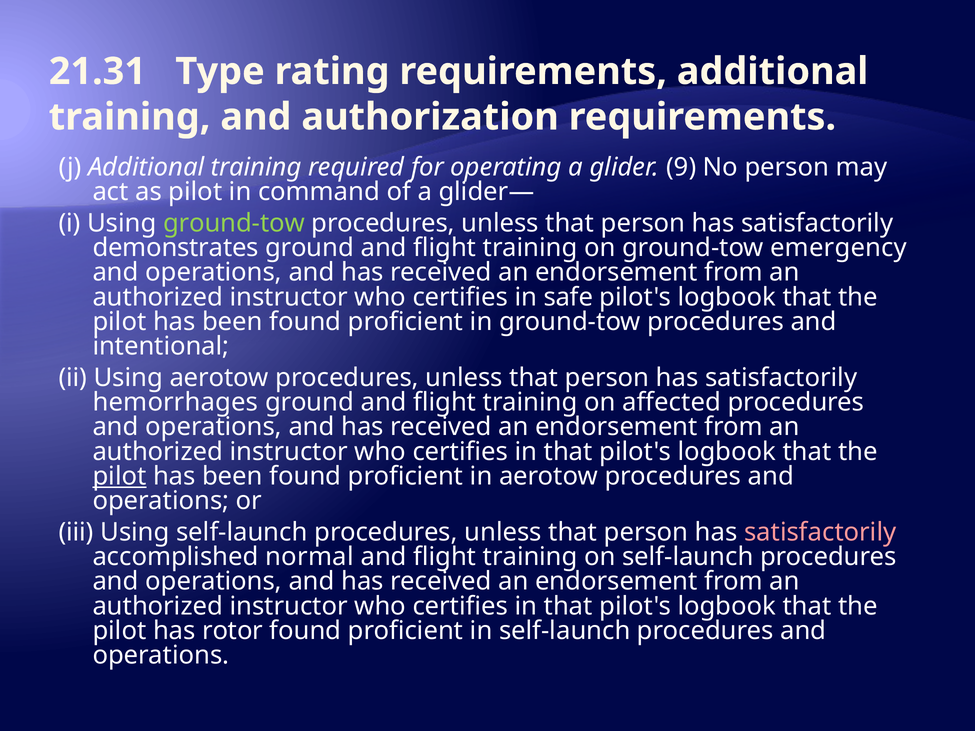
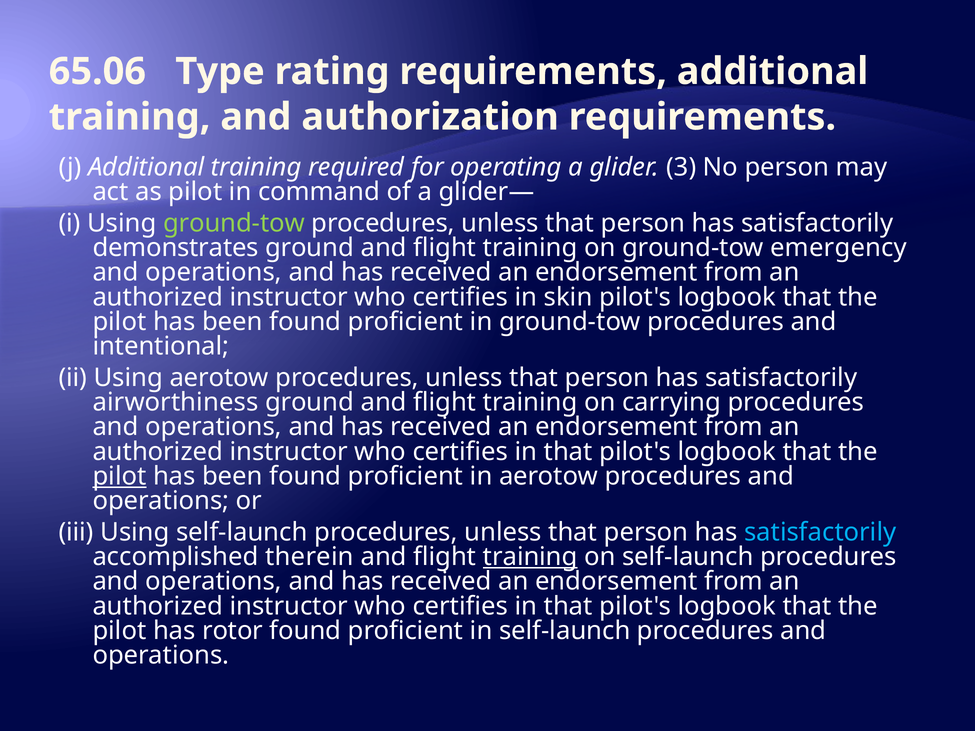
21.31: 21.31 -> 65.06
9: 9 -> 3
safe: safe -> skin
hemorrhages: hemorrhages -> airworthiness
affected: affected -> carrying
satisfactorily at (820, 532) colour: pink -> light blue
normal: normal -> therein
training at (530, 557) underline: none -> present
